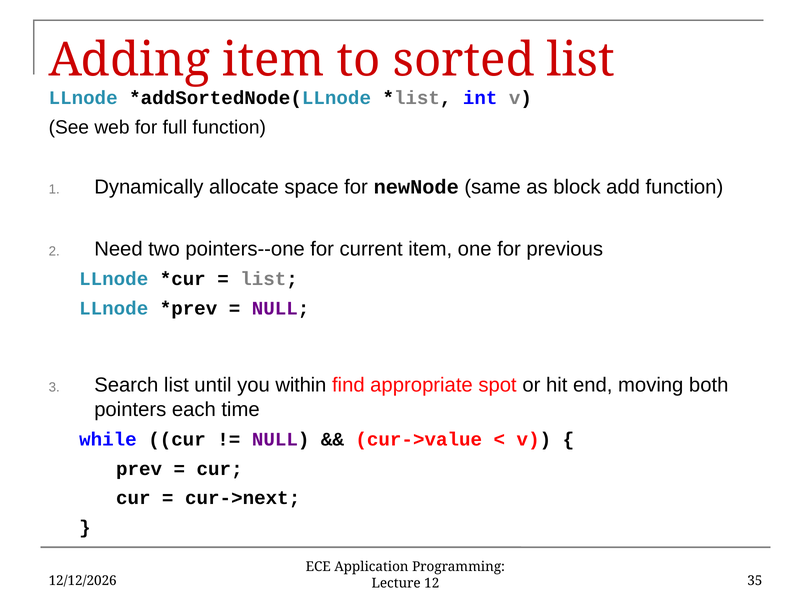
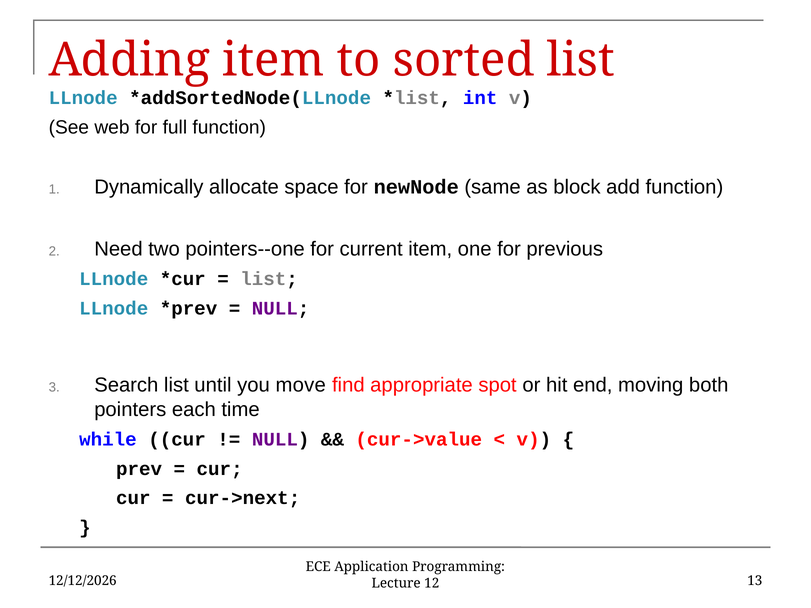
within: within -> move
35: 35 -> 13
